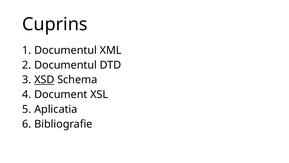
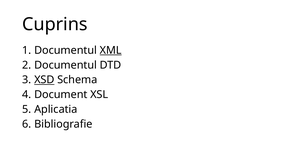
XML underline: none -> present
